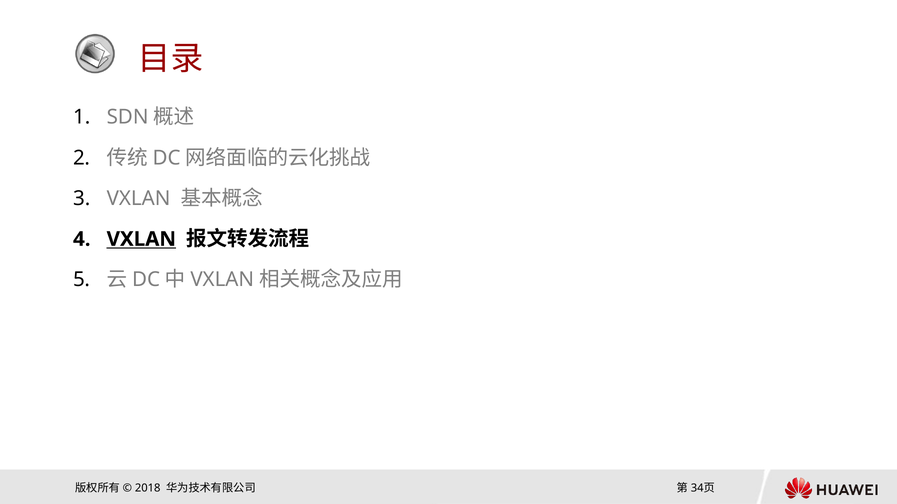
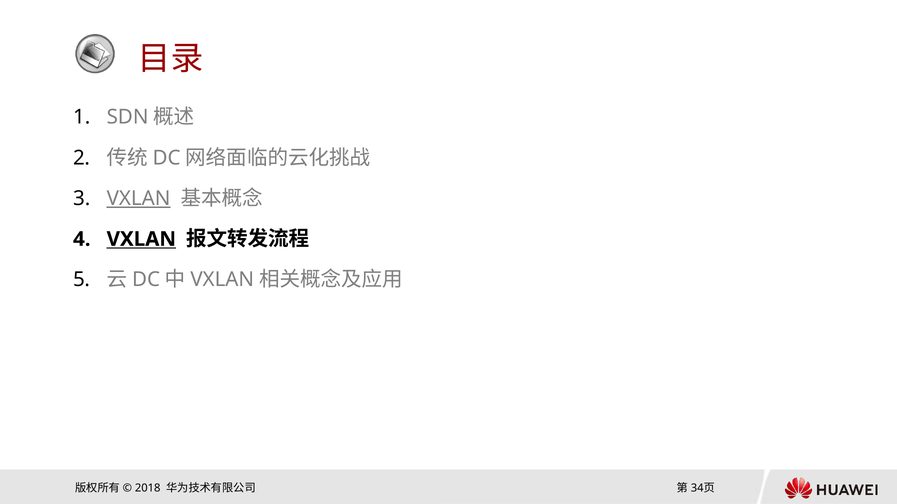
VXLAN at (139, 199) underline: none -> present
